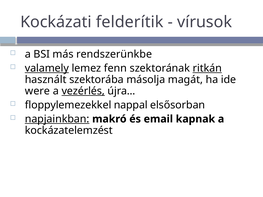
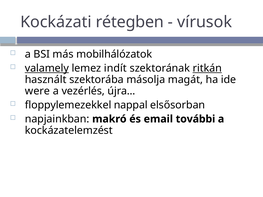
felderítik: felderítik -> rétegben
rendszerünkbe: rendszerünkbe -> mobilhálózatok
fenn: fenn -> indít
vezérlés underline: present -> none
napjainkban underline: present -> none
kapnak: kapnak -> további
